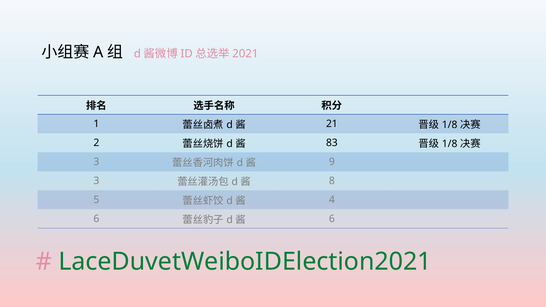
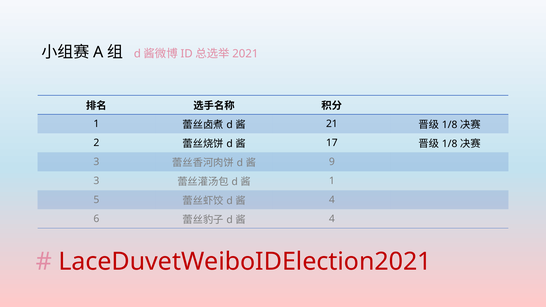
83: 83 -> 17
8 at (332, 181): 8 -> 1
6 at (332, 219): 6 -> 4
LaceDuvetWeiboIDElection2021 colour: green -> red
